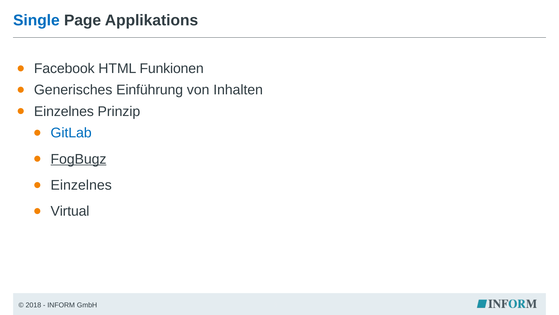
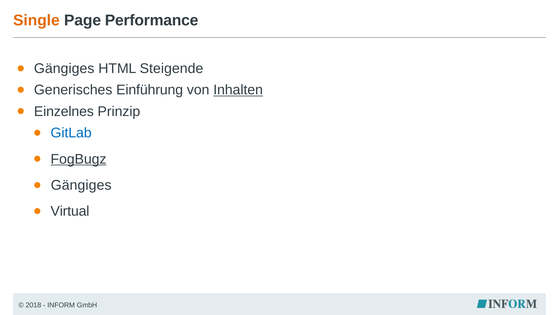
Single colour: blue -> orange
Applikations: Applikations -> Performance
Facebook at (64, 68): Facebook -> Gängiges
Funkionen: Funkionen -> Steigende
Inhalten underline: none -> present
Einzelnes at (81, 185): Einzelnes -> Gängiges
